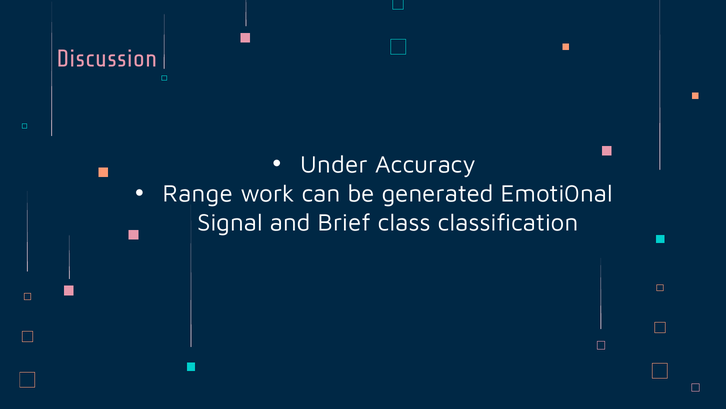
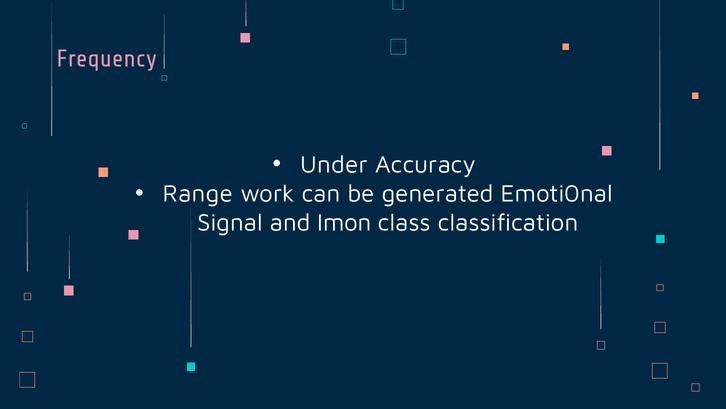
Discussion: Discussion -> Frequency
Brief: Brief -> Imon
